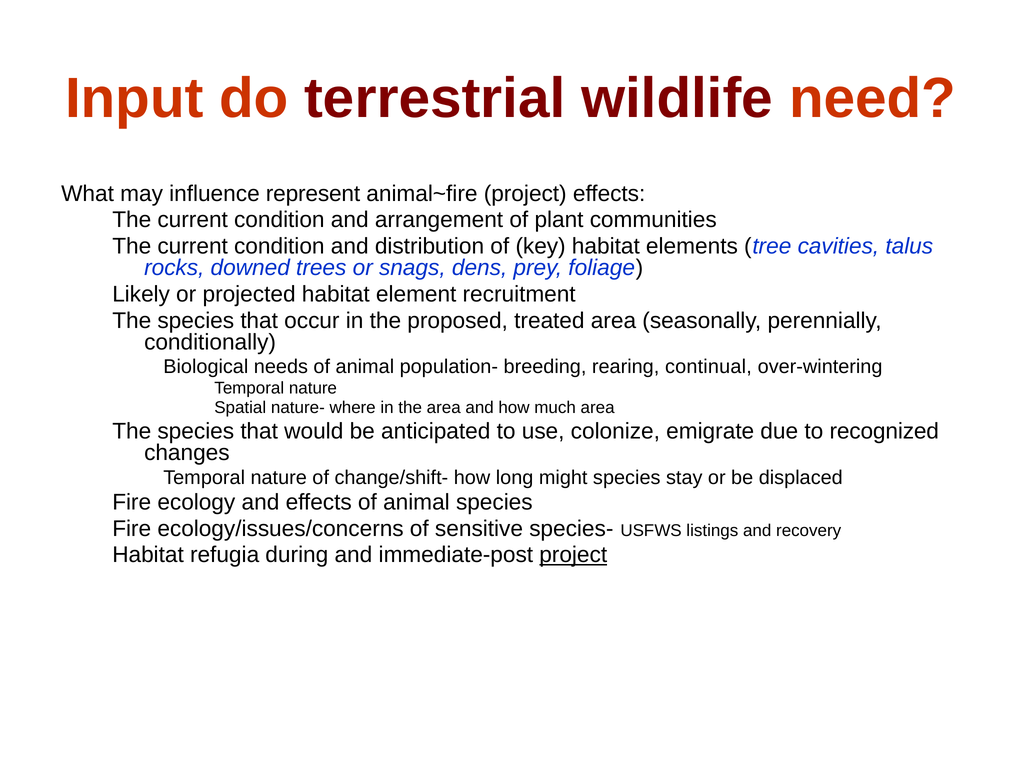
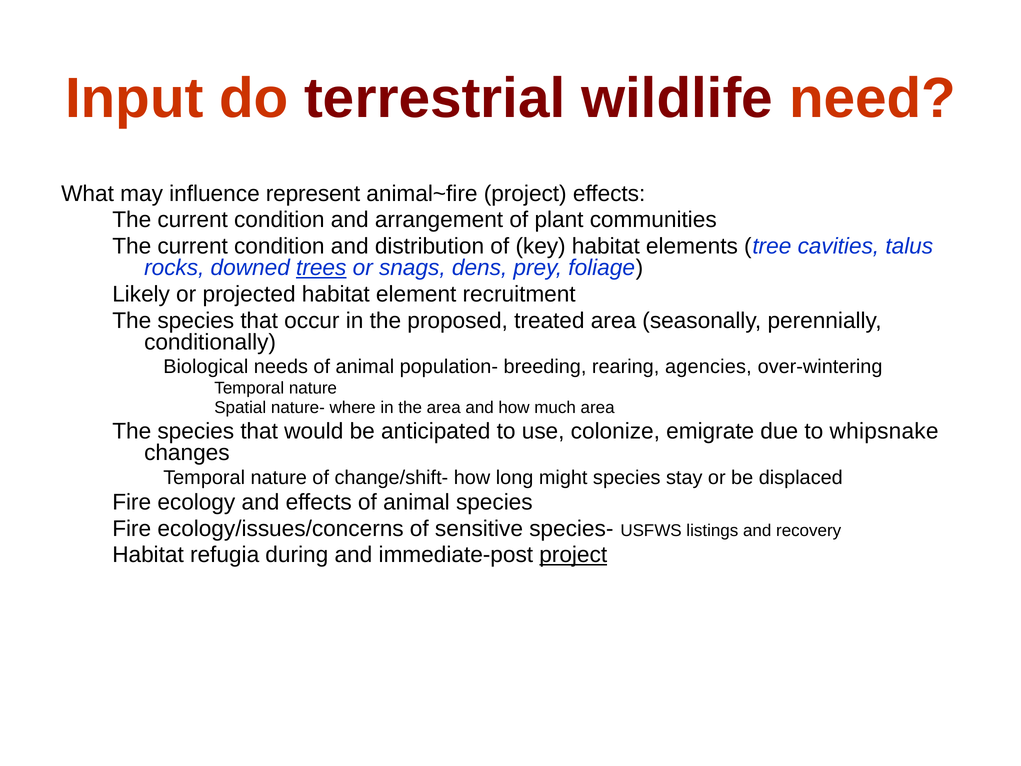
trees underline: none -> present
continual: continual -> agencies
recognized: recognized -> whipsnake
